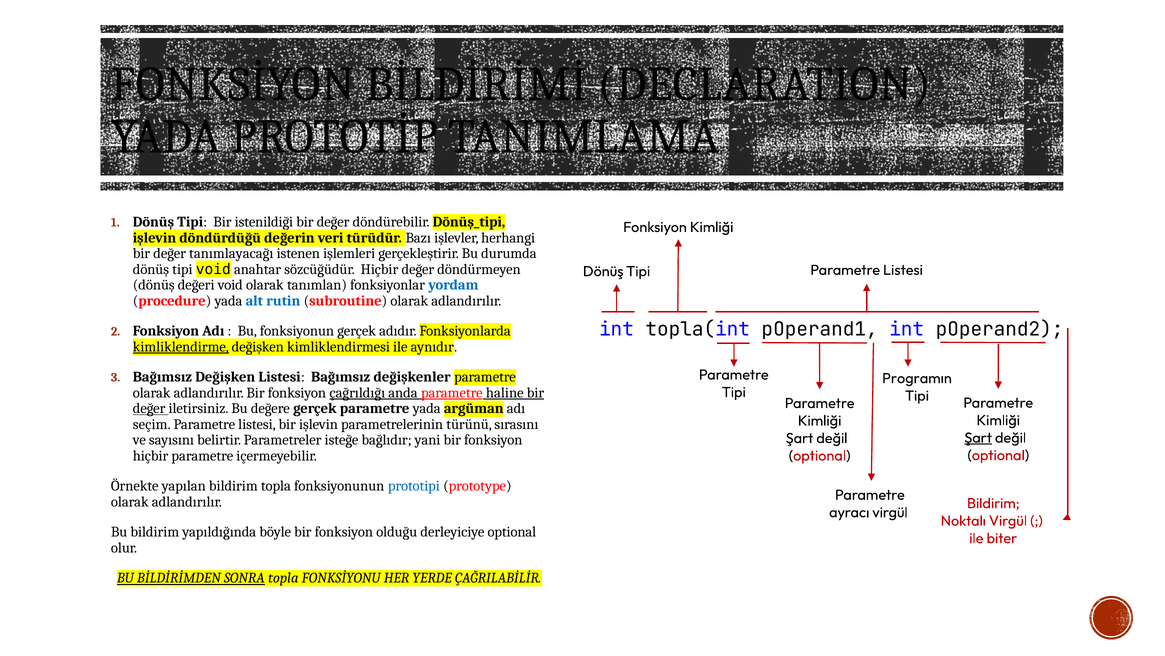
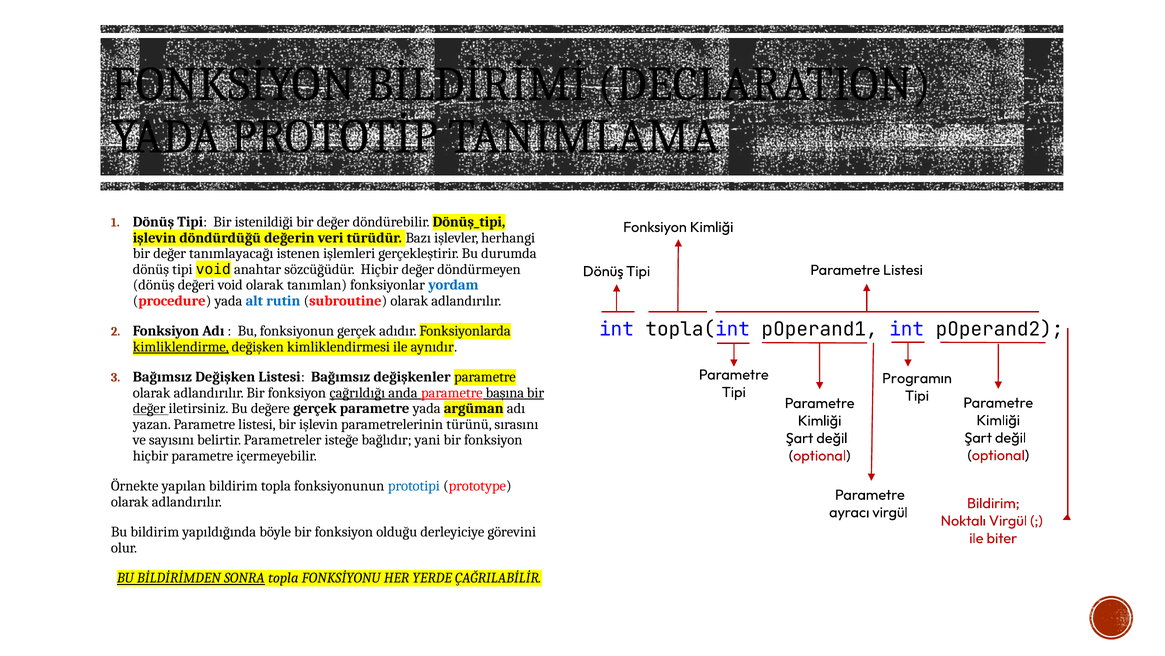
haline: haline -> başına
seçim: seçim -> yazan
Şart at (978, 437) underline: present -> none
derleyiciye optional: optional -> görevini
